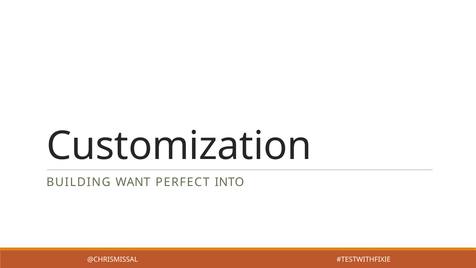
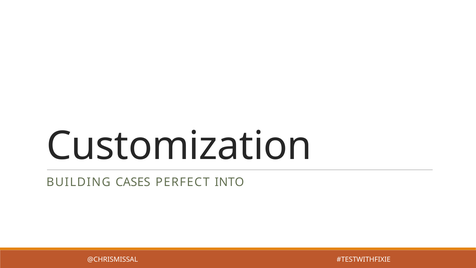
WANT: WANT -> CASES
